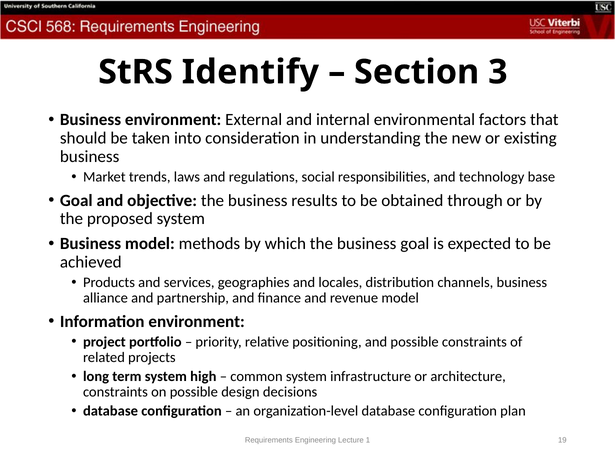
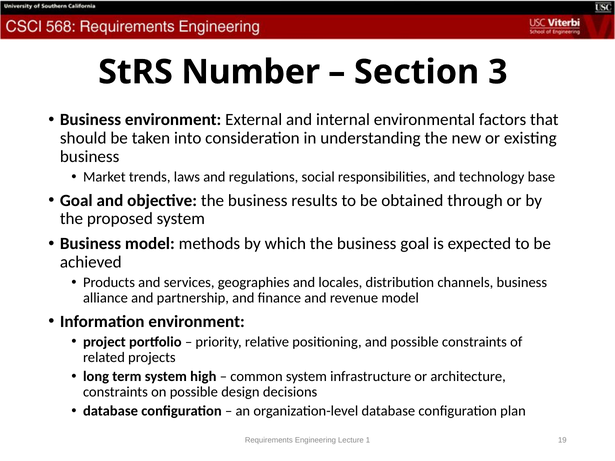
Identify: Identify -> Number
